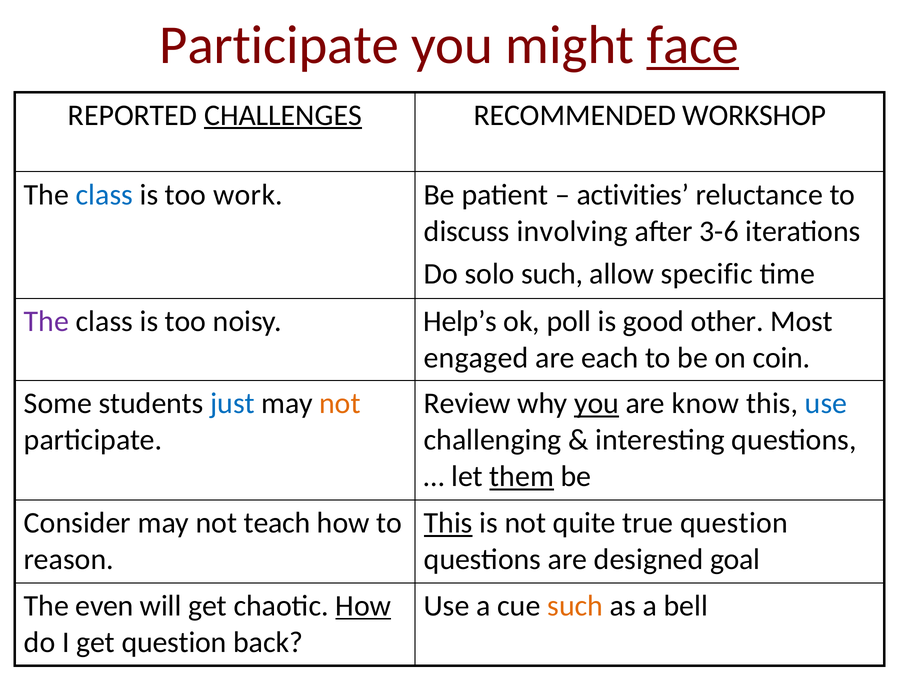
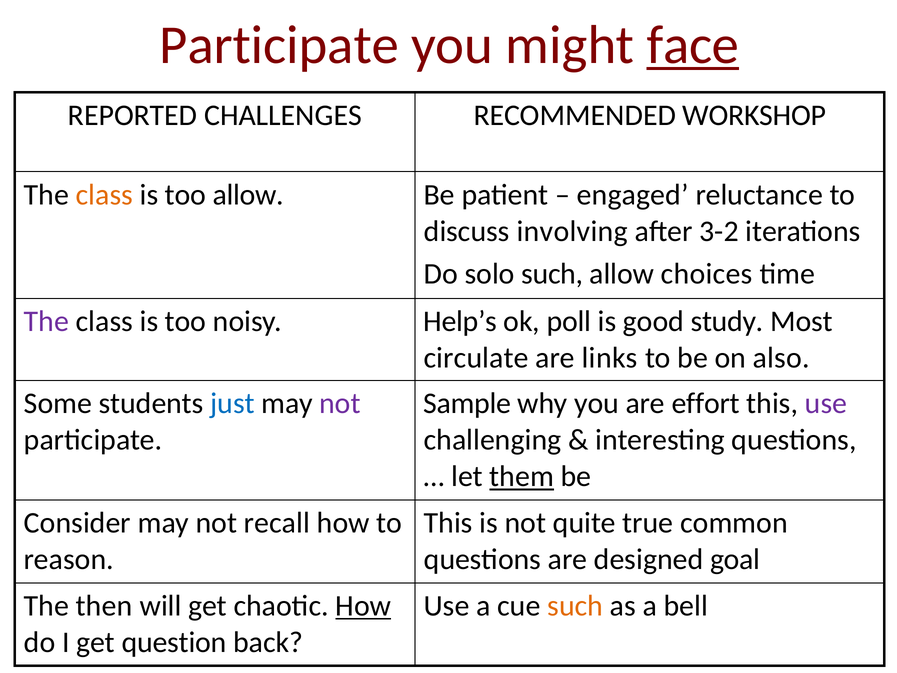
CHALLENGES underline: present -> none
class at (104, 195) colour: blue -> orange
too work: work -> allow
activities: activities -> engaged
3-6: 3-6 -> 3-2
specific: specific -> choices
other: other -> study
engaged: engaged -> circulate
each: each -> links
coin: coin -> also
not at (340, 403) colour: orange -> purple
Review: Review -> Sample
you at (597, 403) underline: present -> none
know: know -> effort
use at (826, 403) colour: blue -> purple
teach: teach -> recall
This at (448, 523) underline: present -> none
true question: question -> common
even: even -> then
